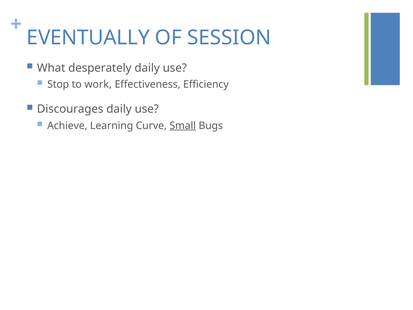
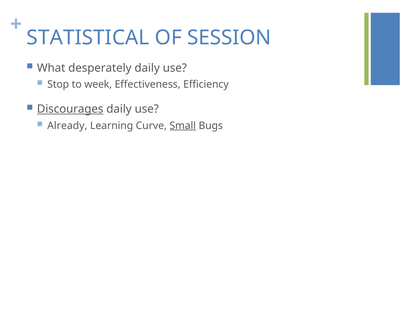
EVENTUALLY: EVENTUALLY -> STATISTICAL
work: work -> week
Discourages underline: none -> present
Achieve: Achieve -> Already
